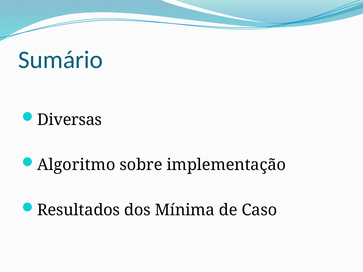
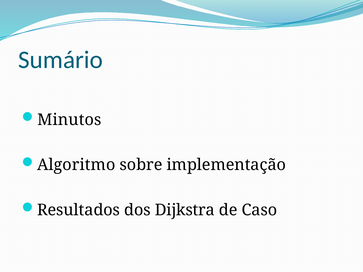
Diversas: Diversas -> Minutos
Mínima: Mínima -> Dijkstra
